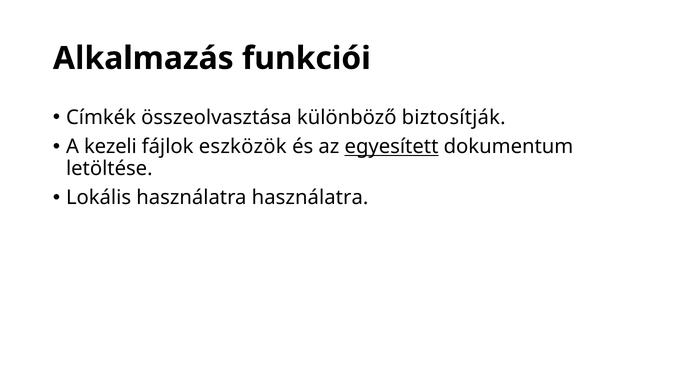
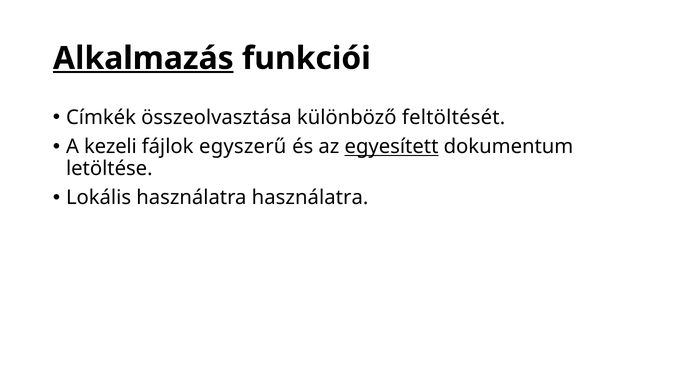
Alkalmazás underline: none -> present
biztosítják: biztosítják -> feltöltését
eszközök: eszközök -> egyszerű
